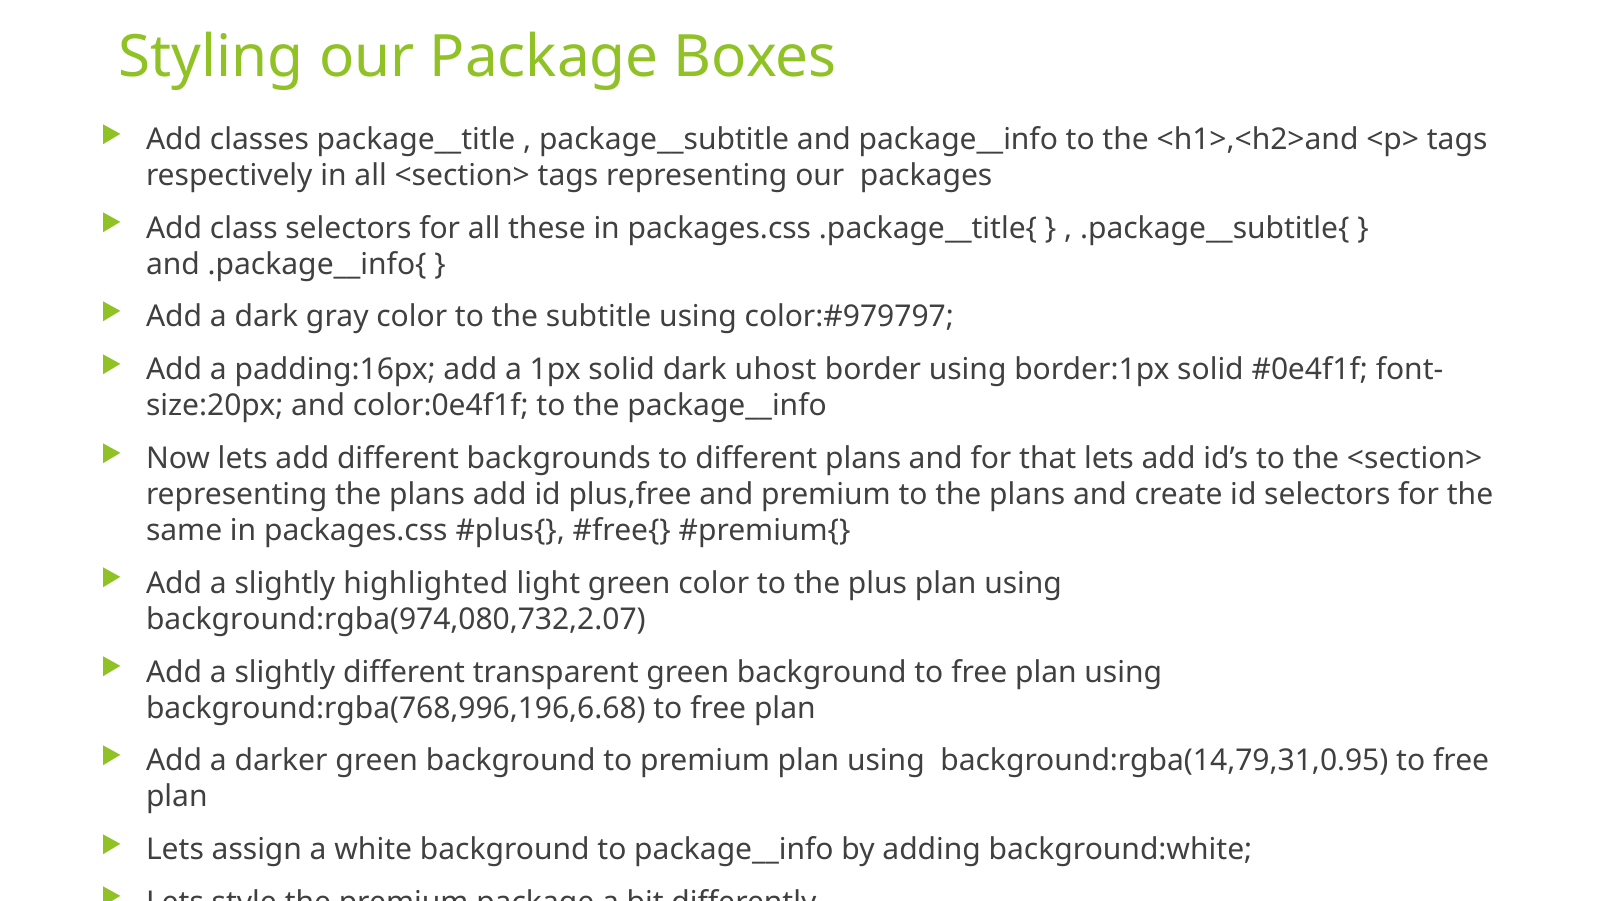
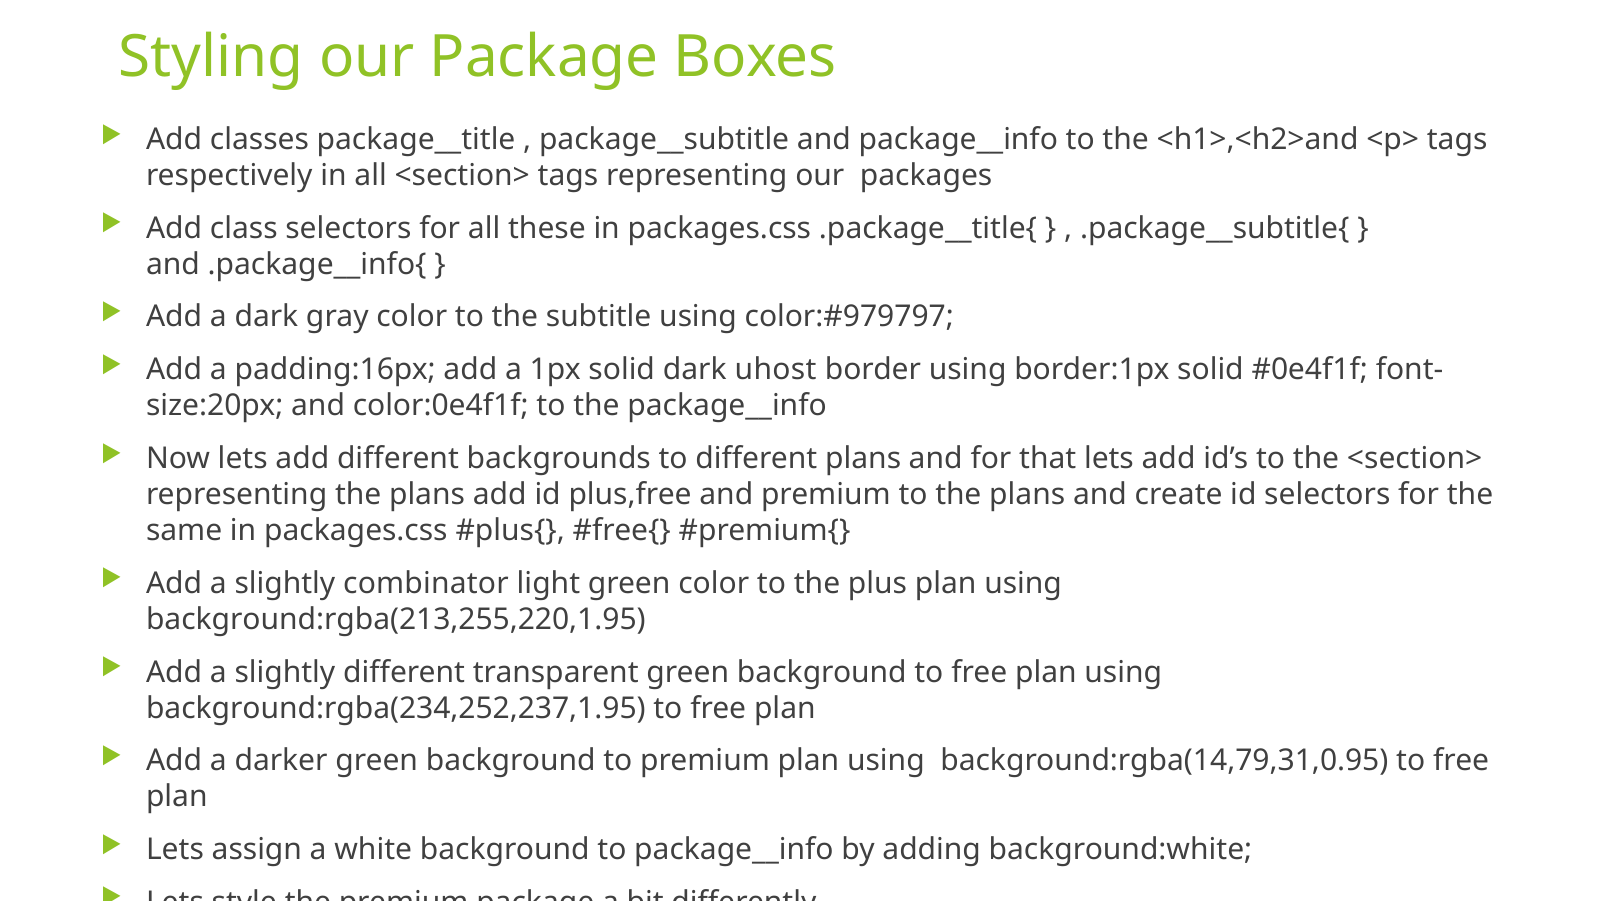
highlighted: highlighted -> combinator
background:rgba(974,080,732,2.07: background:rgba(974,080,732,2.07 -> background:rgba(213,255,220,1.95
background:rgba(768,996,196,6.68: background:rgba(768,996,196,6.68 -> background:rgba(234,252,237,1.95
